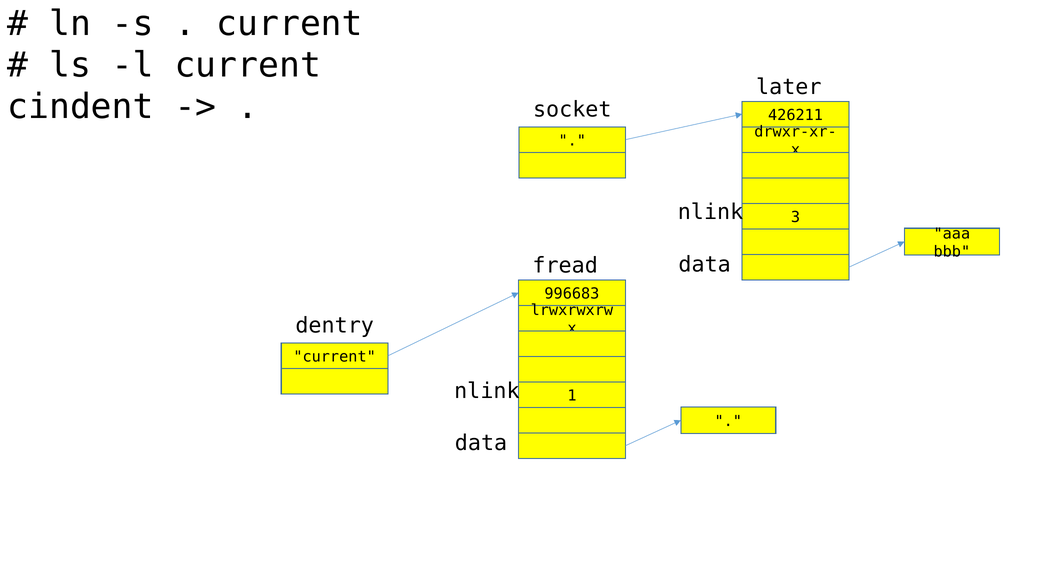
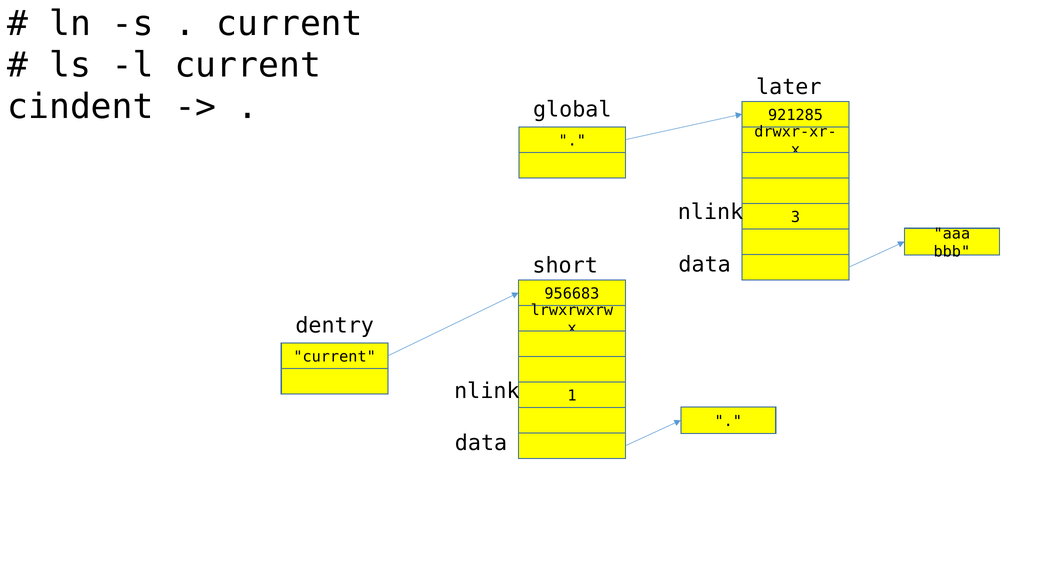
socket: socket -> global
426211: 426211 -> 921285
fread: fread -> short
996683: 996683 -> 956683
